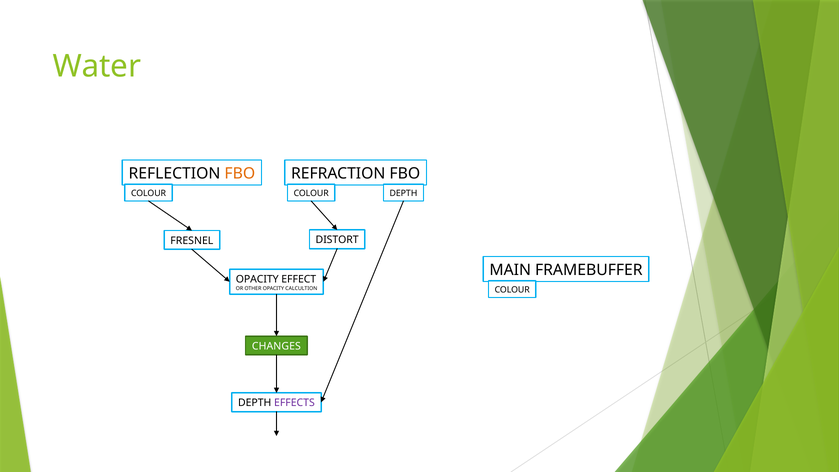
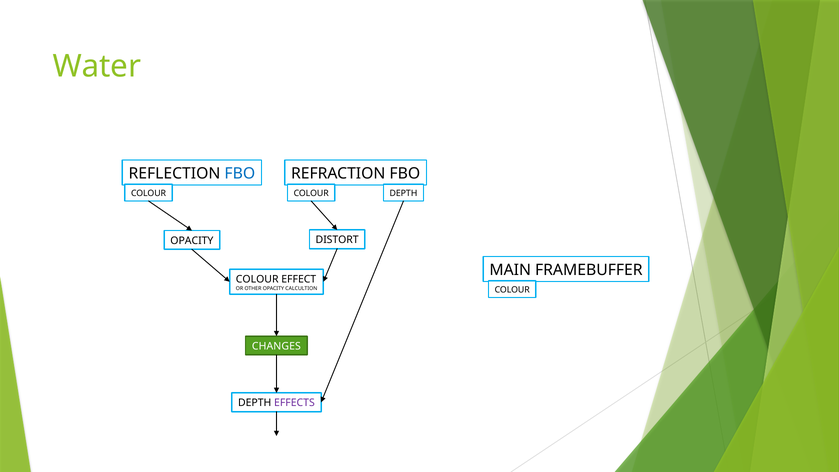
FBO at (240, 174) colour: orange -> blue
FRESNEL at (192, 241): FRESNEL -> OPACITY
OPACITY at (257, 279): OPACITY -> COLOUR
